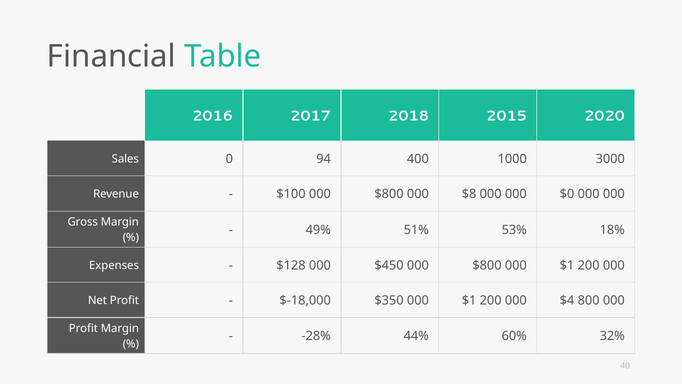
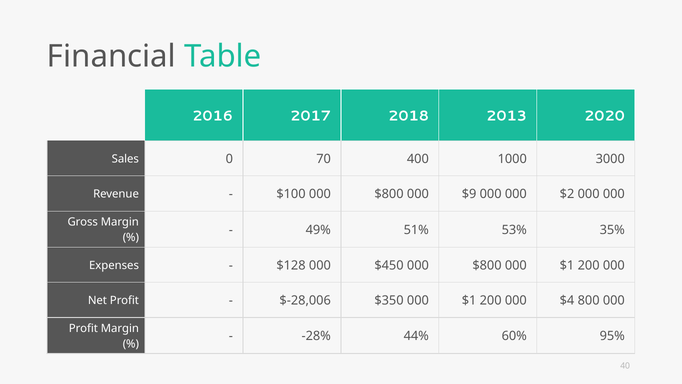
2015: 2015 -> 2013
94: 94 -> 70
$8: $8 -> $9
$0: $0 -> $2
18%: 18% -> 35%
$-18,000: $-18,000 -> $-28,006
32%: 32% -> 95%
